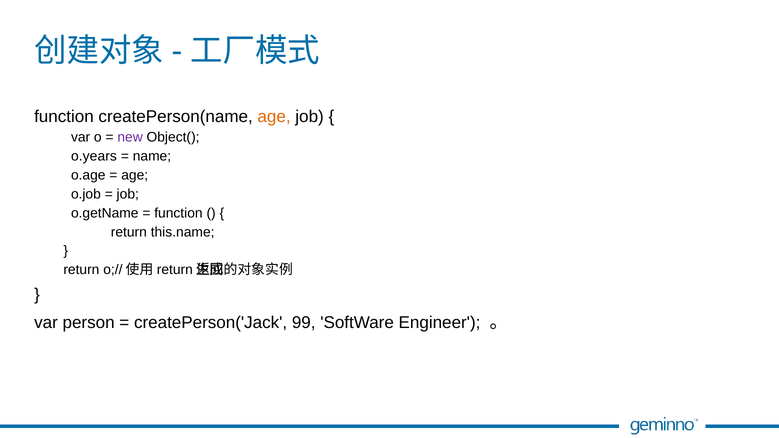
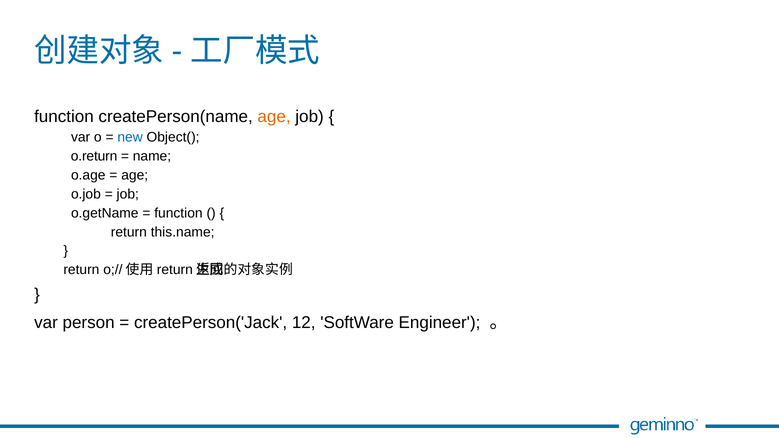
new colour: purple -> blue
o.years: o.years -> o.return
99: 99 -> 12
